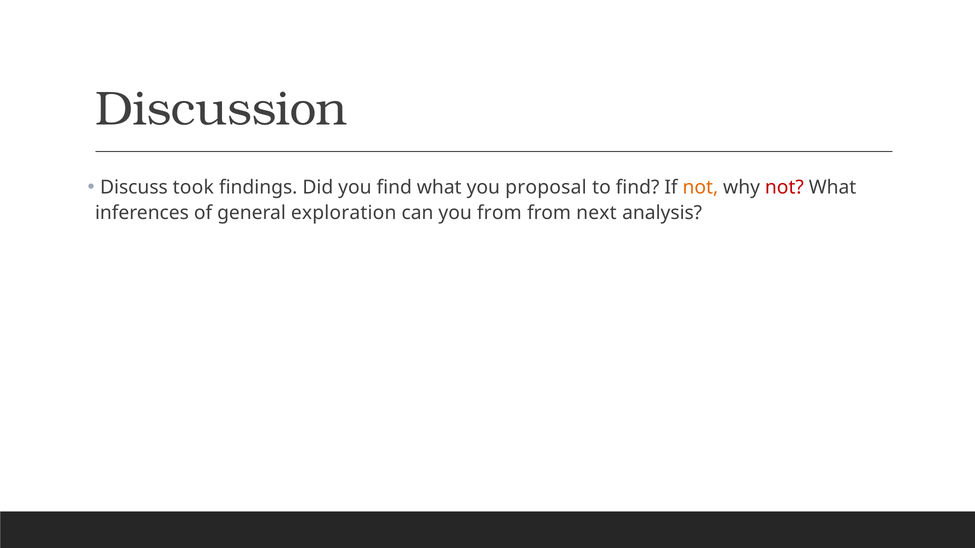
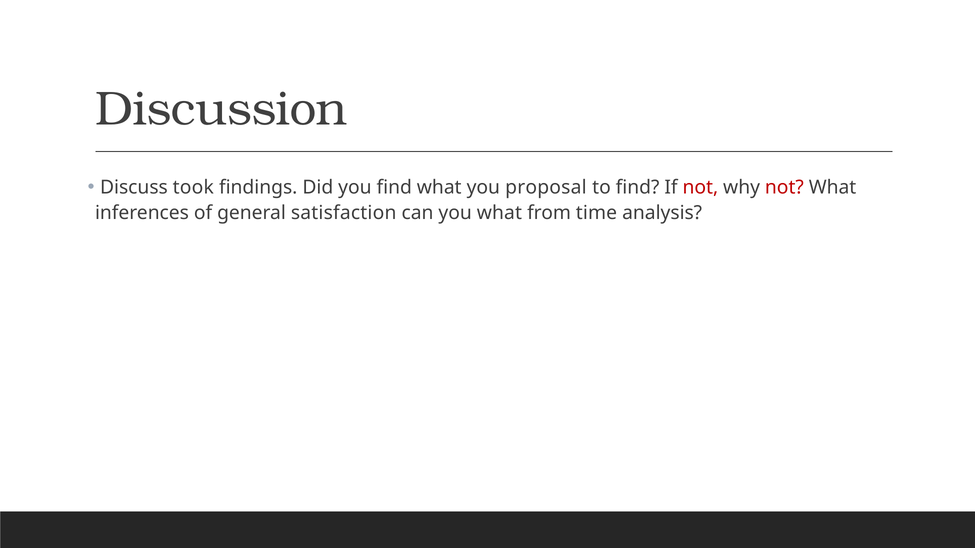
not at (700, 187) colour: orange -> red
exploration: exploration -> satisfaction
you from: from -> what
next: next -> time
